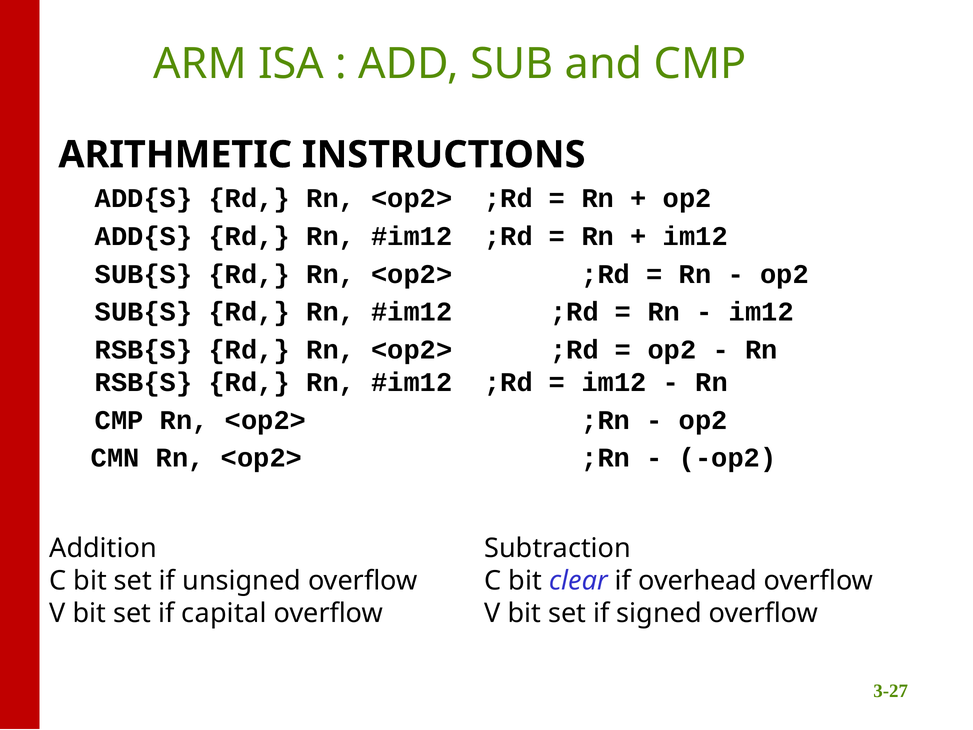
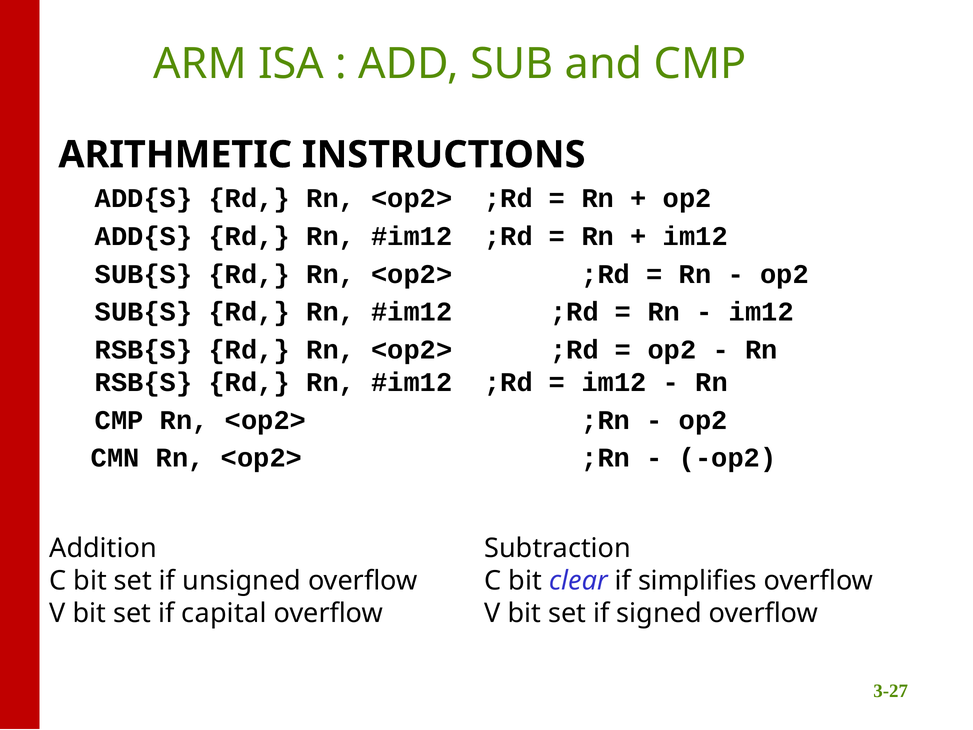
overhead: overhead -> simplifies
